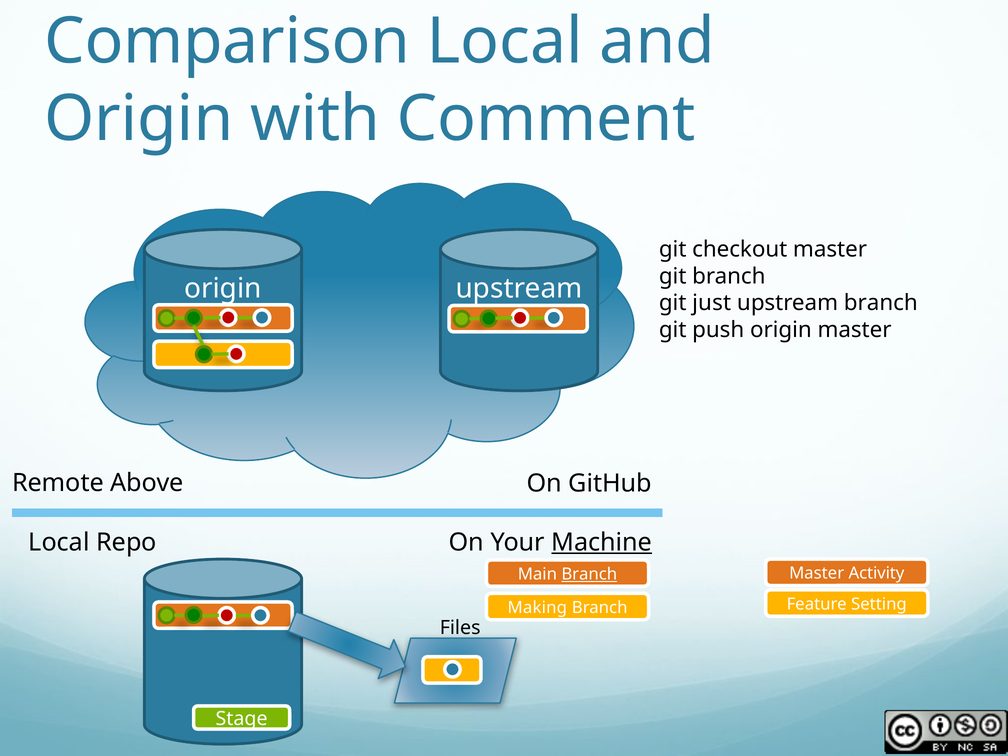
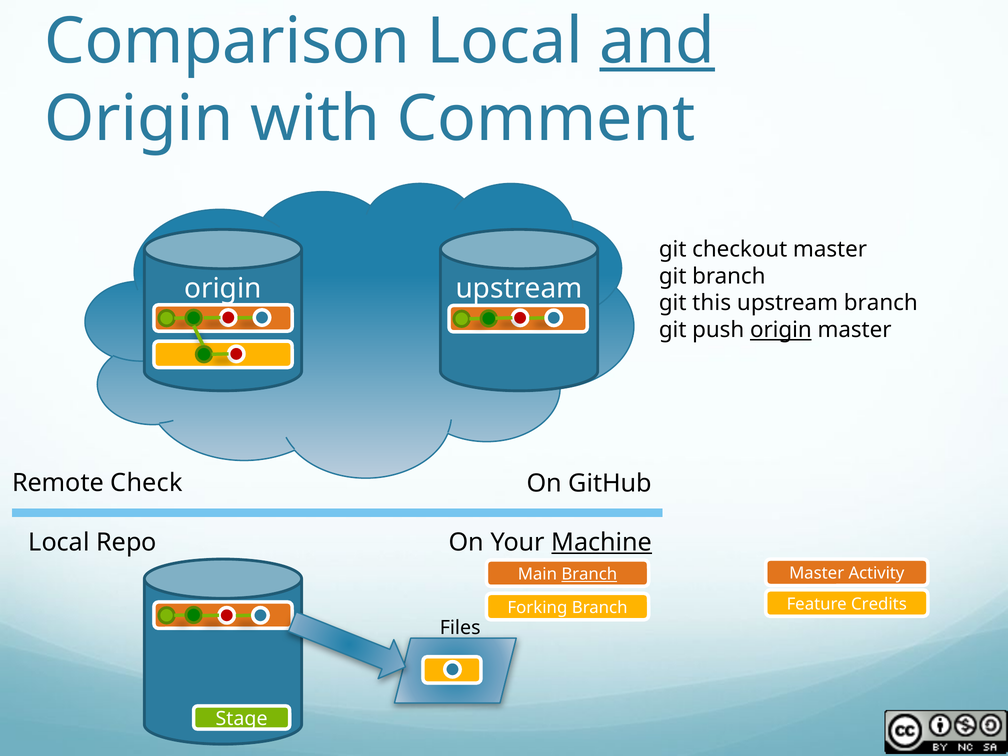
and underline: none -> present
just: just -> this
origin at (781, 330) underline: none -> present
Above: Above -> Check
Setting: Setting -> Credits
Making: Making -> Forking
